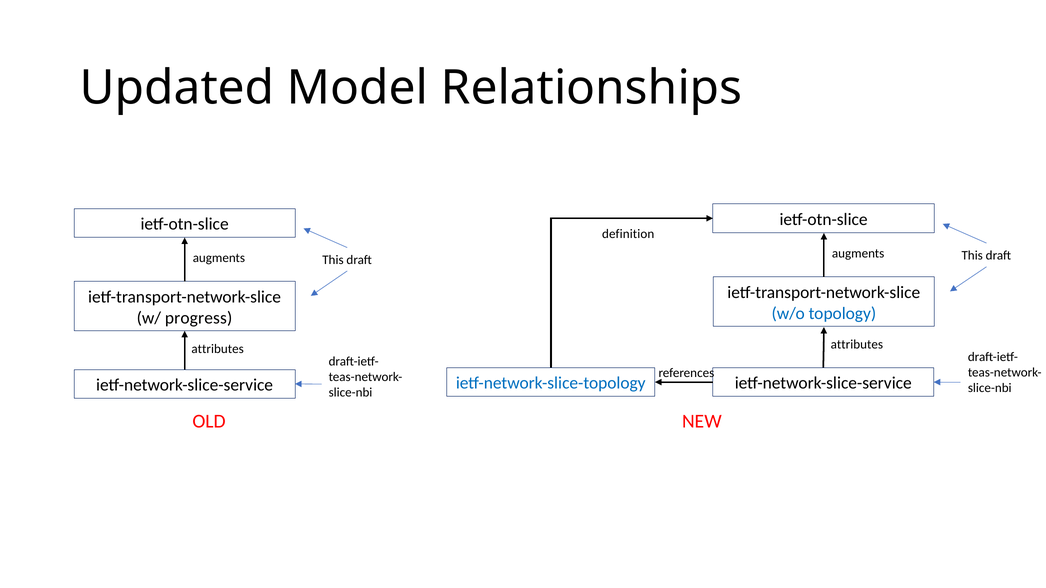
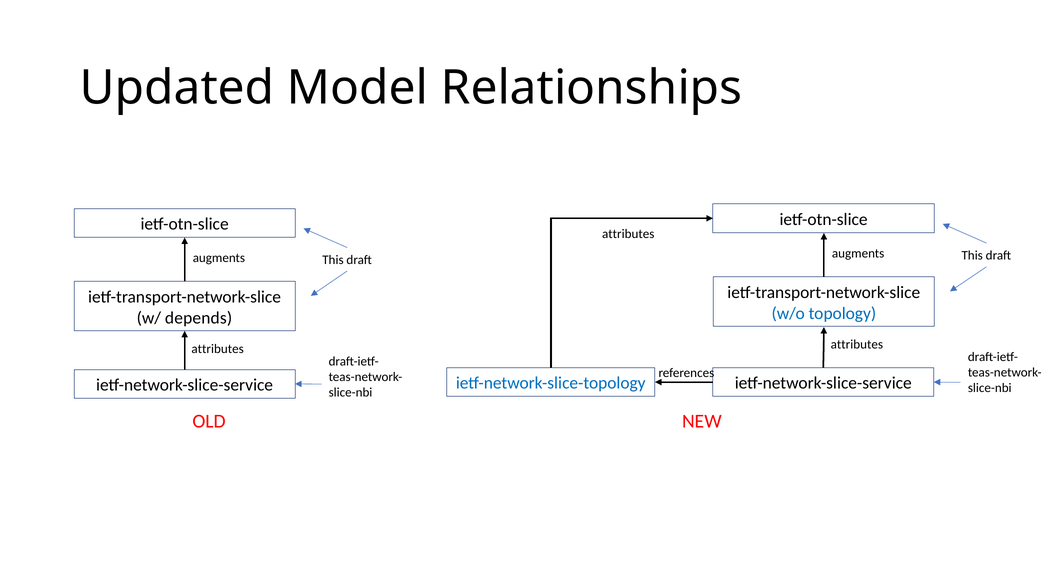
definition at (628, 234): definition -> attributes
progress: progress -> depends
